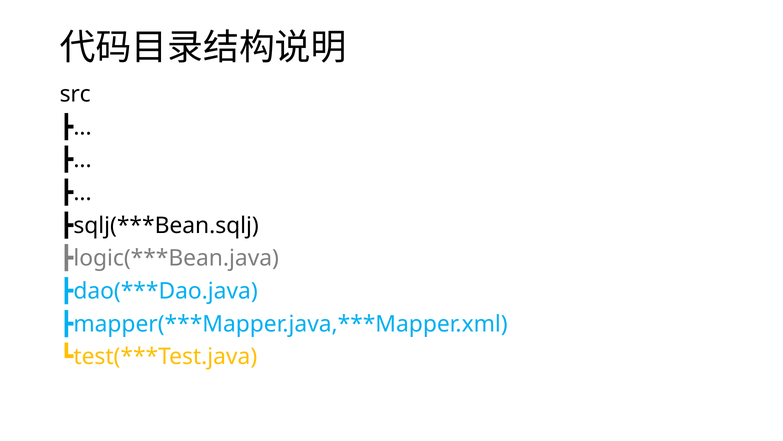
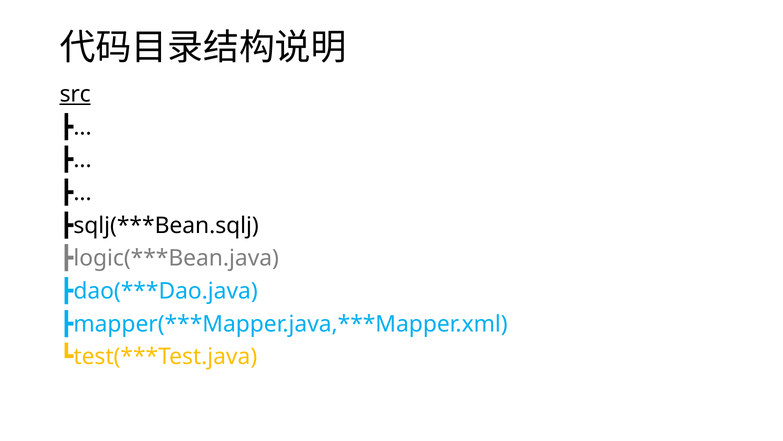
src underline: none -> present
